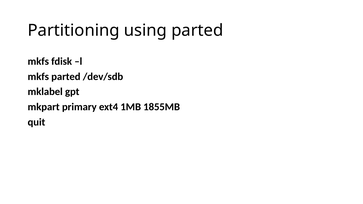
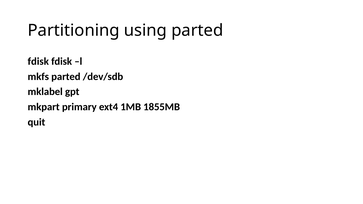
mkfs at (38, 61): mkfs -> fdisk
